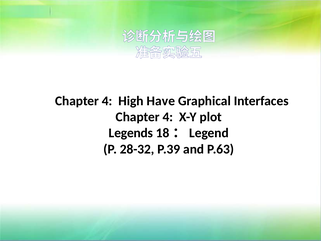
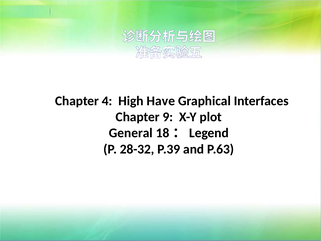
4 at (168, 117): 4 -> 9
Legends: Legends -> General
